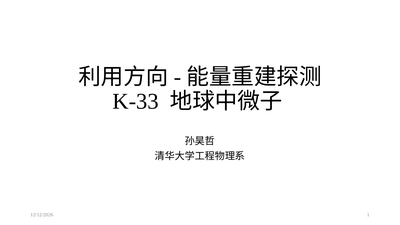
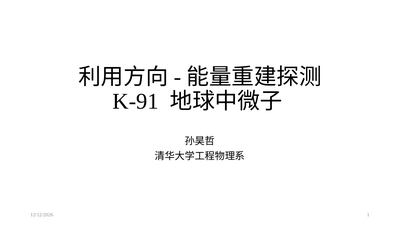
K-33: K-33 -> K-91
